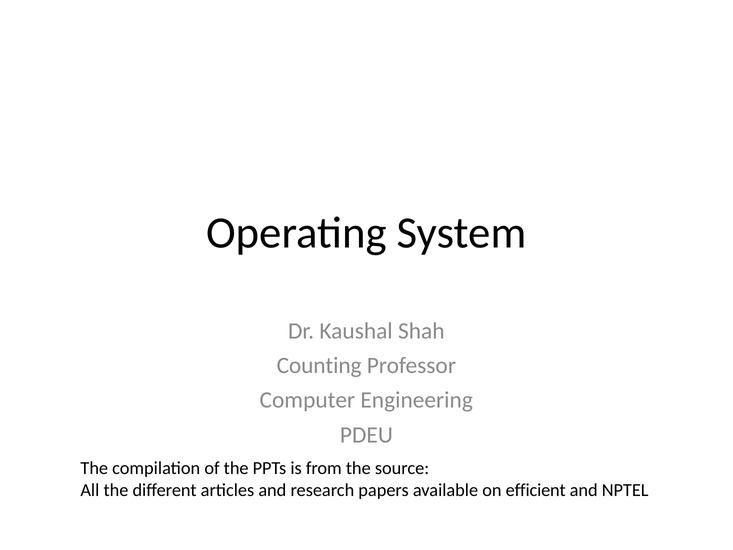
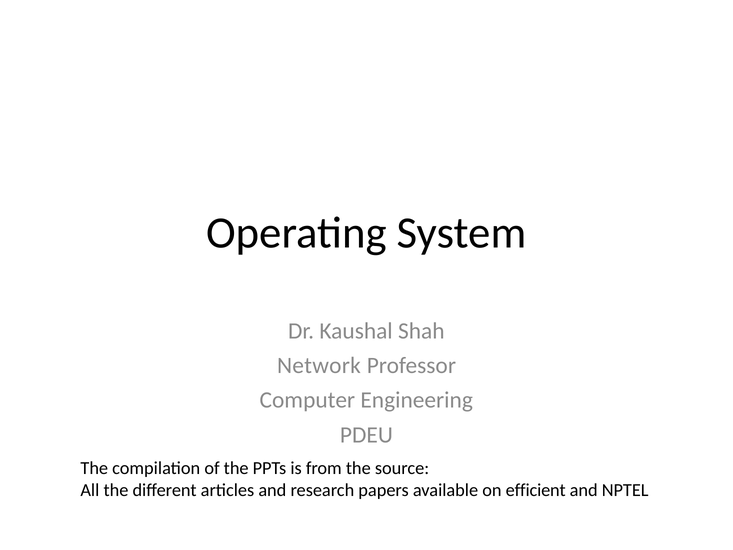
Counting: Counting -> Network
